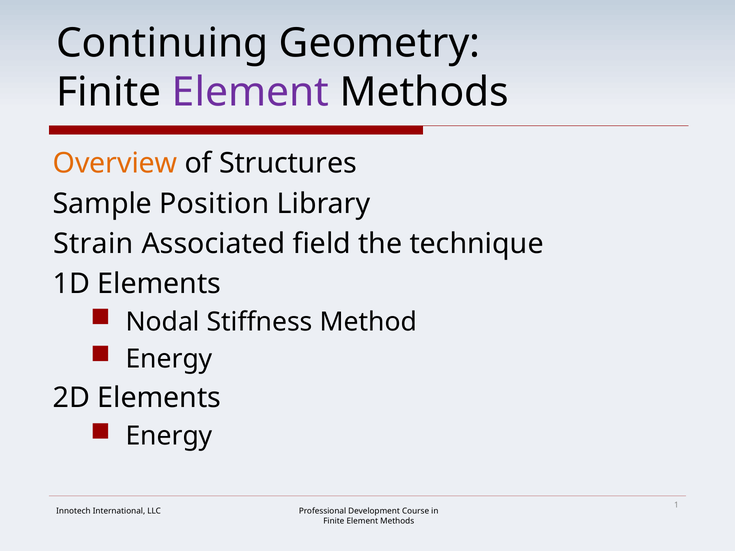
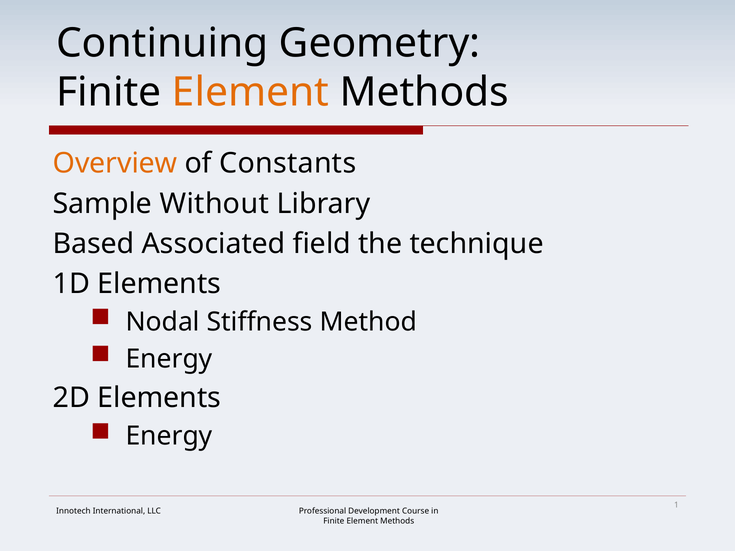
Element at (251, 92) colour: purple -> orange
Structures: Structures -> Constants
Position: Position -> Without
Strain: Strain -> Based
